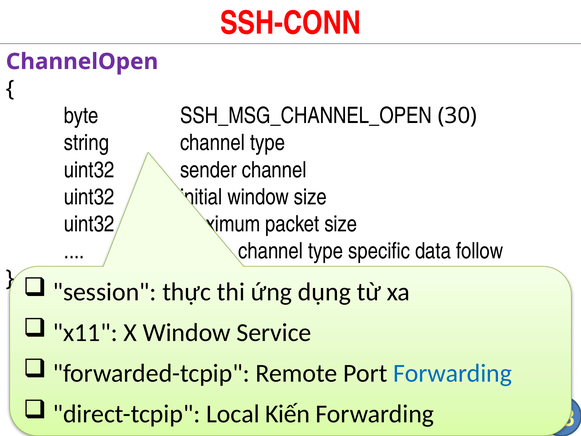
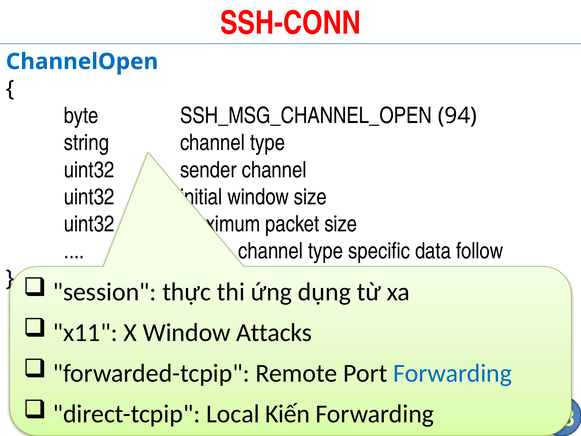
ChannelOpen colour: purple -> blue
30: 30 -> 94
Service: Service -> Attacks
